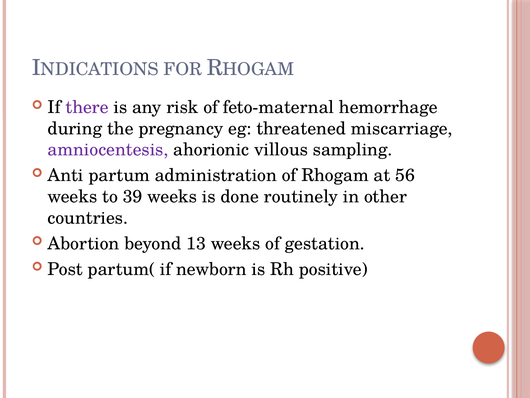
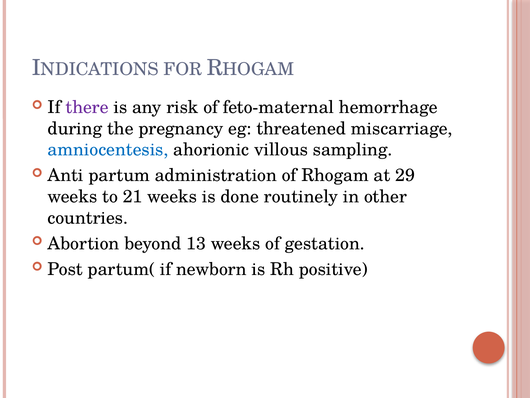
amniocentesis colour: purple -> blue
56: 56 -> 29
39: 39 -> 21
